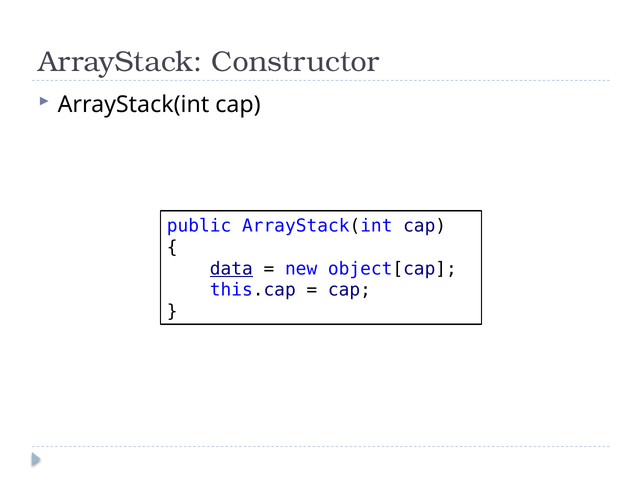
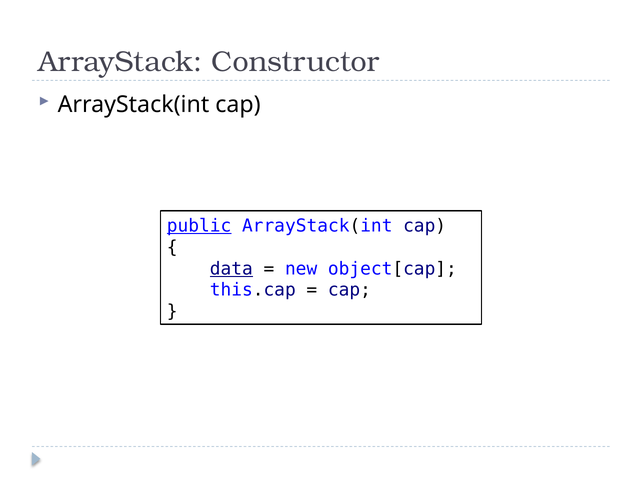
public underline: none -> present
